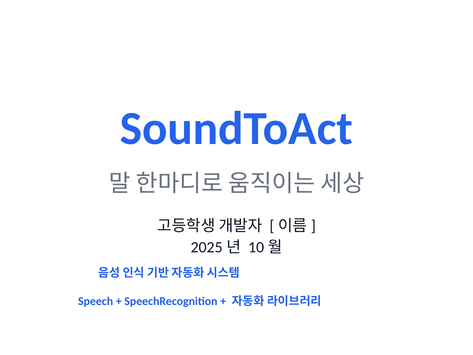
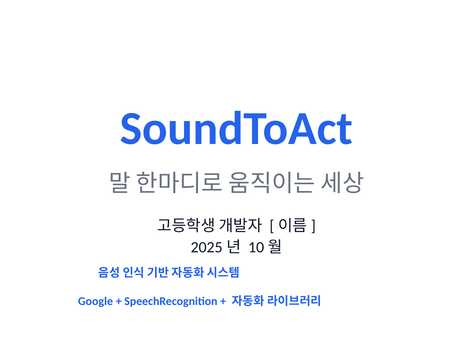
Speech: Speech -> Google
